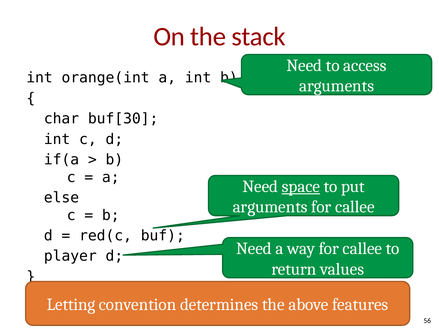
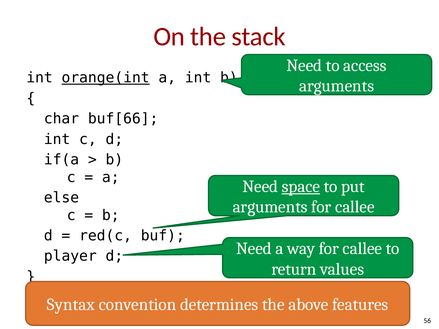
orange(int underline: none -> present
buf[30: buf[30 -> buf[66
Letting: Letting -> Syntax
